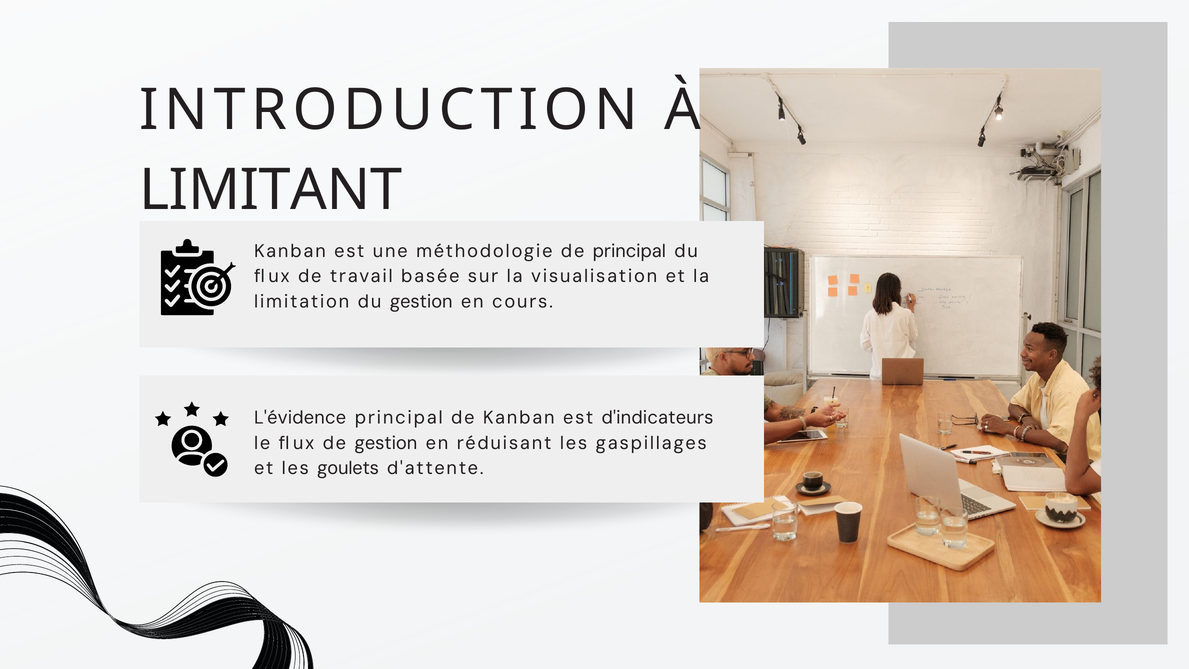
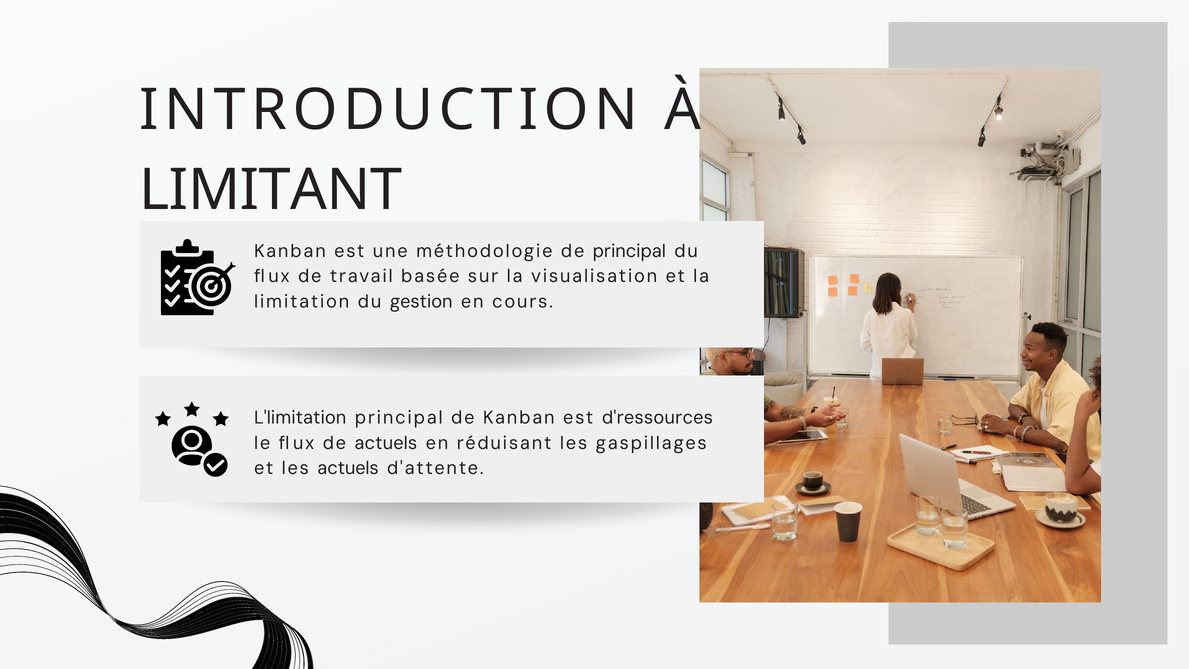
L'évidence: L'évidence -> L'limitation
d'indicateurs: d'indicateurs -> d'ressources
de gestion: gestion -> actuels
goulets at (348, 468): goulets -> actuels
